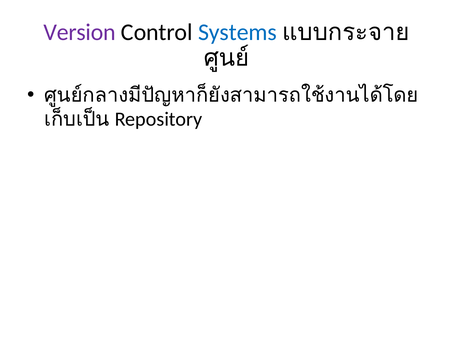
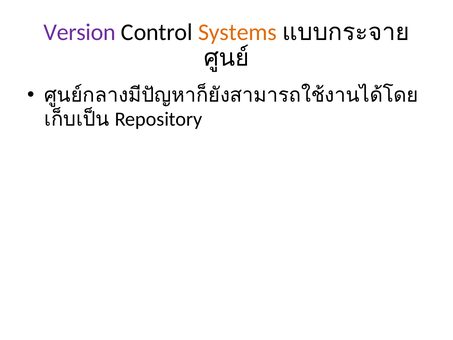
Systems colour: blue -> orange
